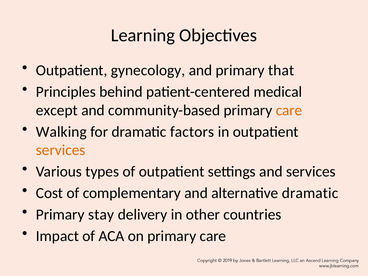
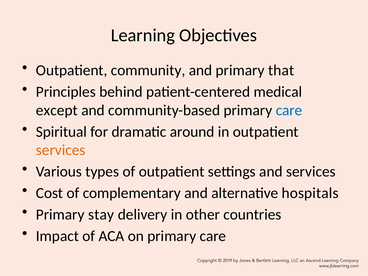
gynecology: gynecology -> community
care at (289, 110) colour: orange -> blue
Walking: Walking -> Spiritual
factors: factors -> around
alternative dramatic: dramatic -> hospitals
